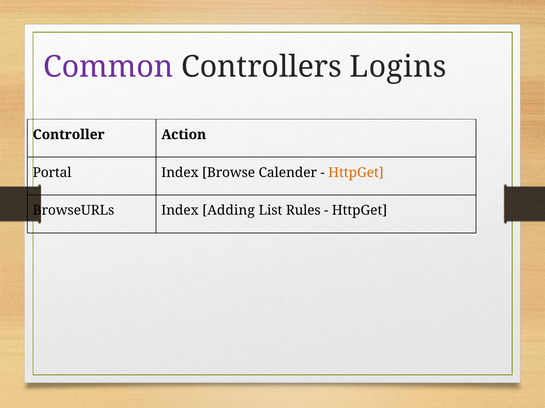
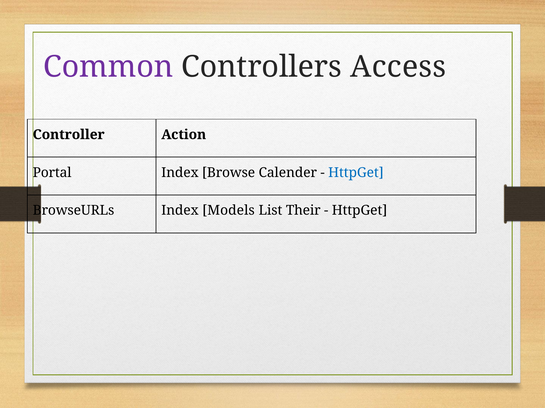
Logins: Logins -> Access
HttpGet at (356, 173) colour: orange -> blue
Adding: Adding -> Models
Rules: Rules -> Their
